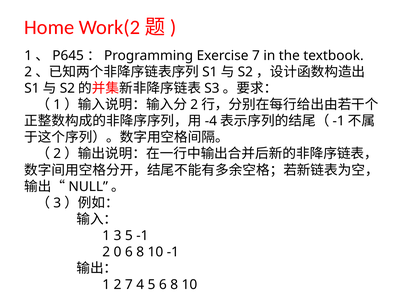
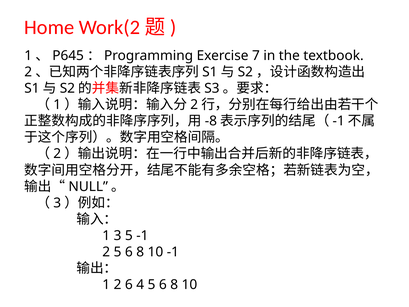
-4: -4 -> -8
2 0: 0 -> 5
2 7: 7 -> 6
